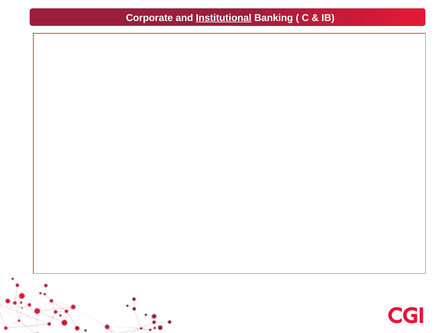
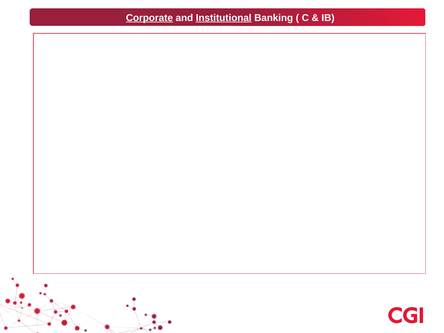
Corporate underline: none -> present
